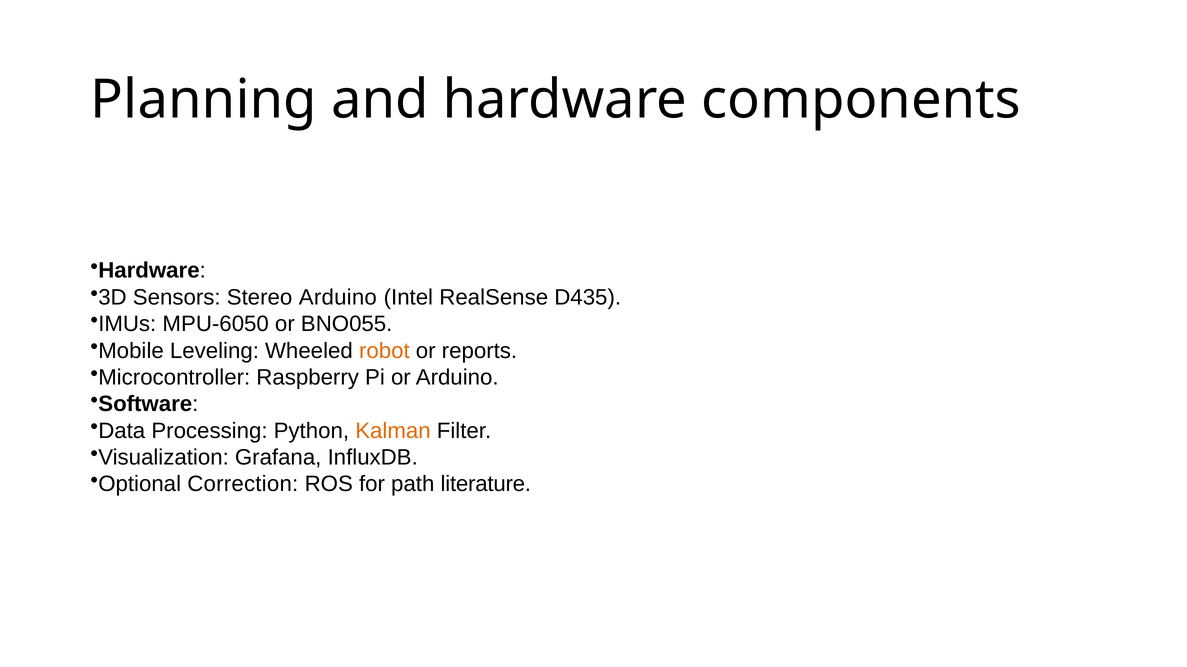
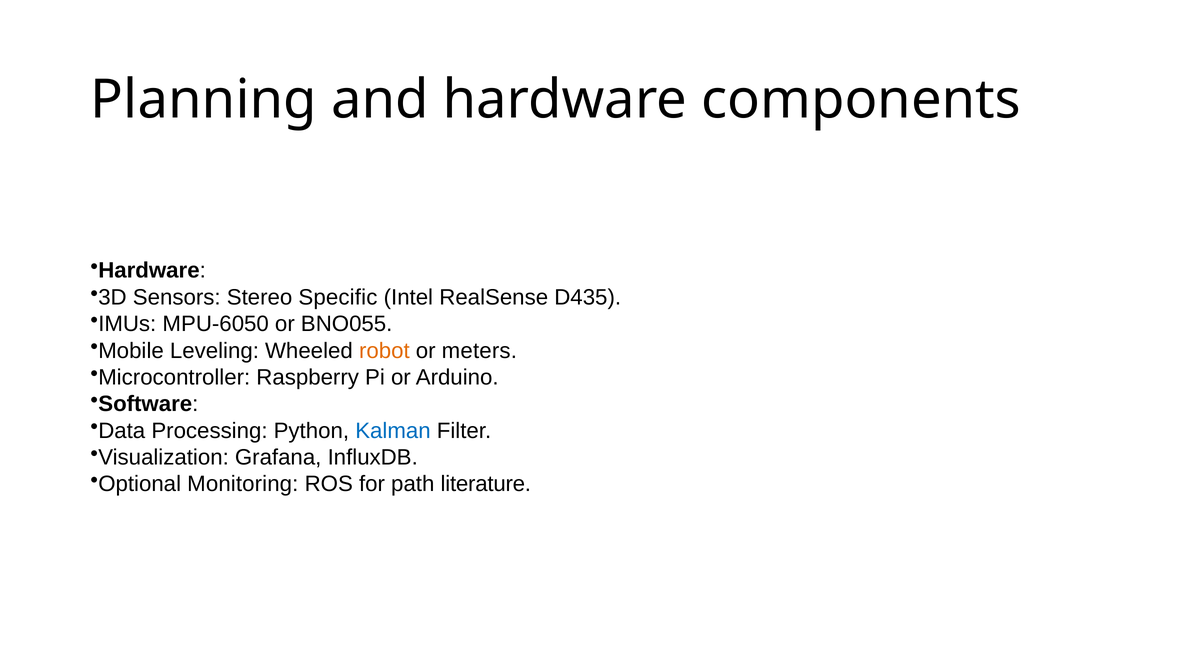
Stereo Arduino: Arduino -> Specific
reports: reports -> meters
Kalman colour: orange -> blue
Correction: Correction -> Monitoring
